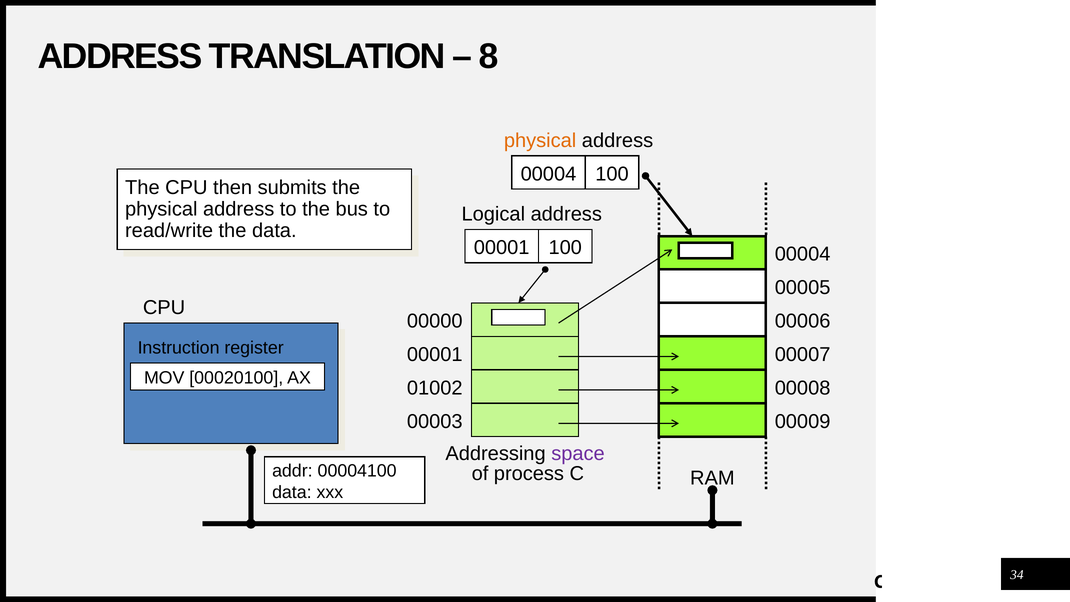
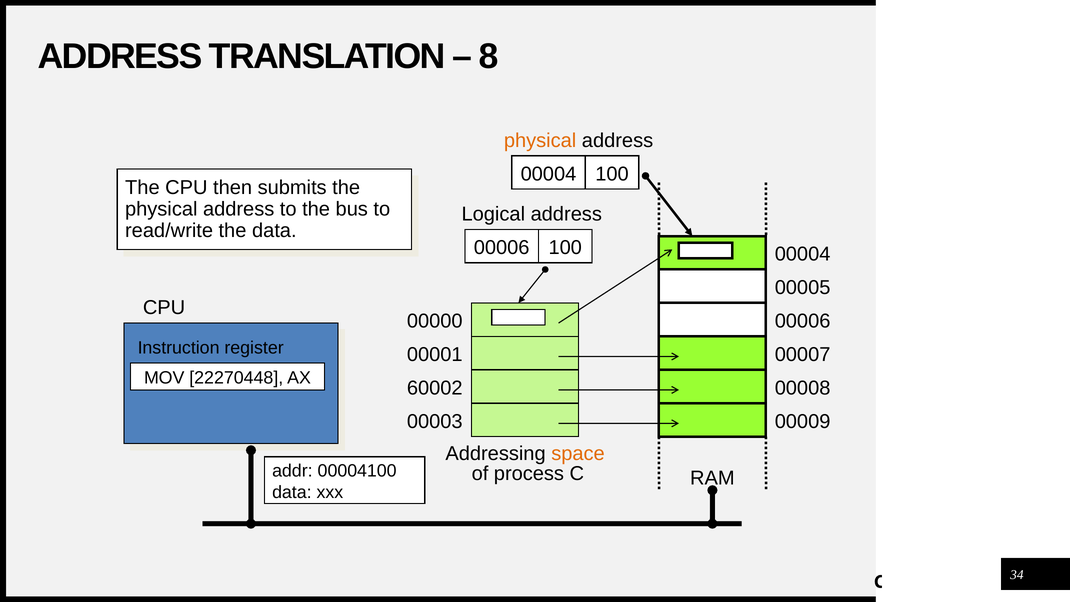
00001 at (502, 247): 00001 -> 00006
00020100: 00020100 -> 22270448
01002: 01002 -> 60002
space colour: purple -> orange
